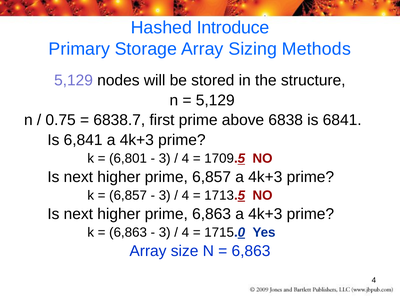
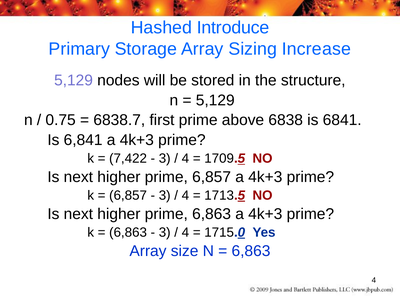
Methods: Methods -> Increase
6,801: 6,801 -> 7,422
